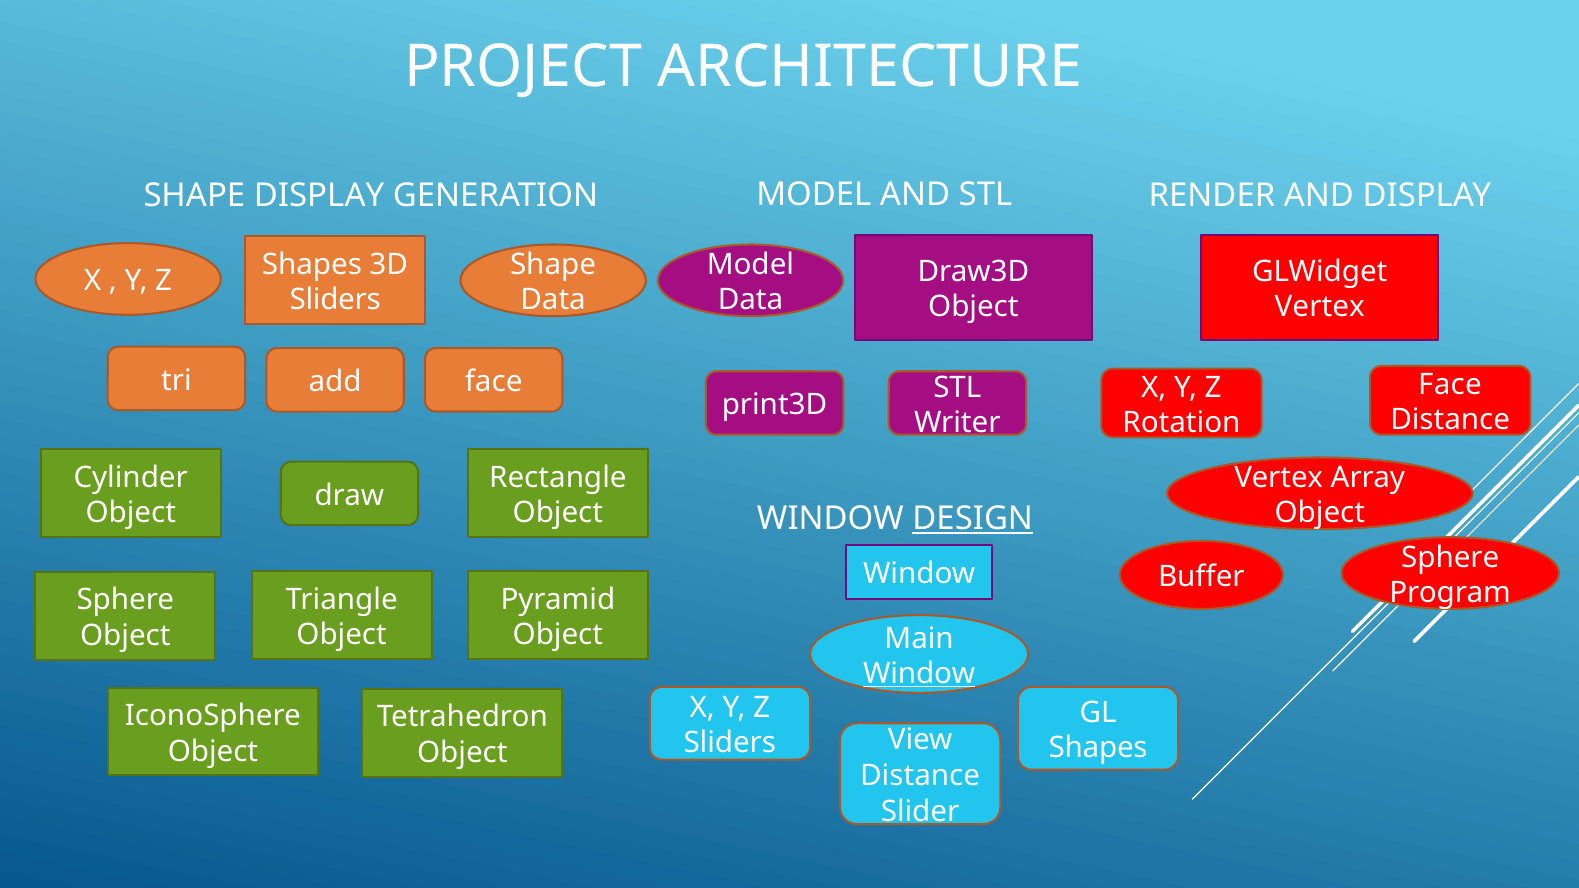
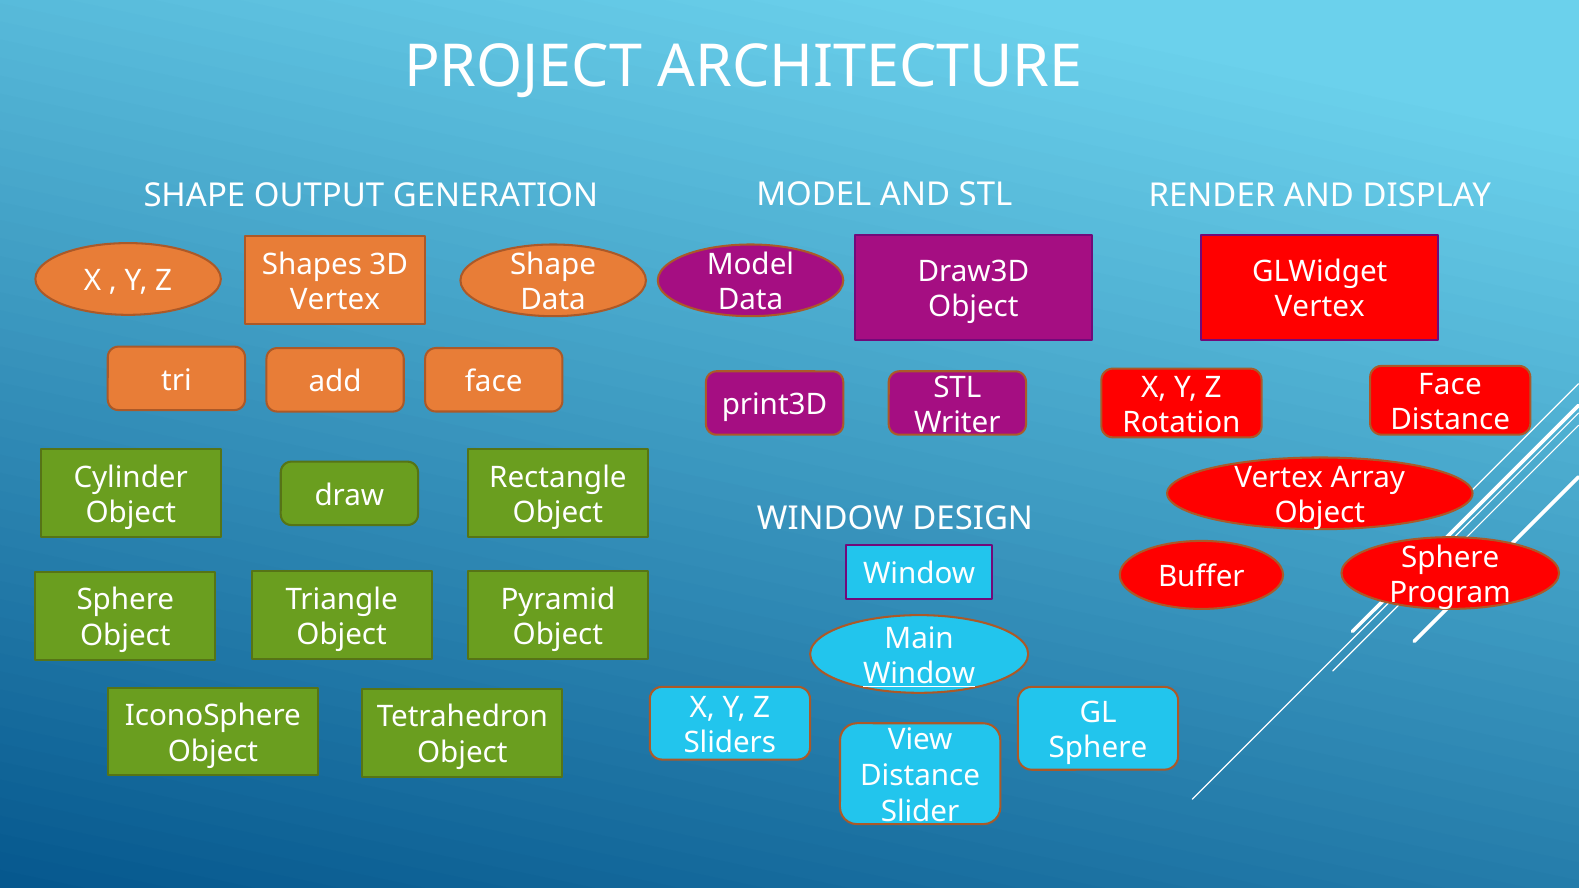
SHAPE DISPLAY: DISPLAY -> OUTPUT
Sliders at (335, 300): Sliders -> Vertex
DESIGN underline: present -> none
Shapes at (1098, 748): Shapes -> Sphere
